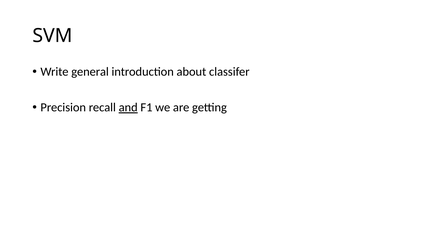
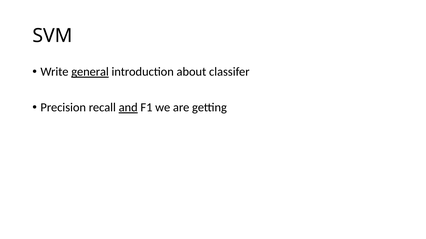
general underline: none -> present
